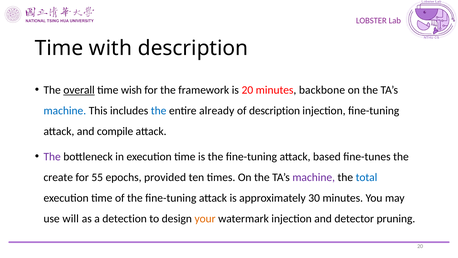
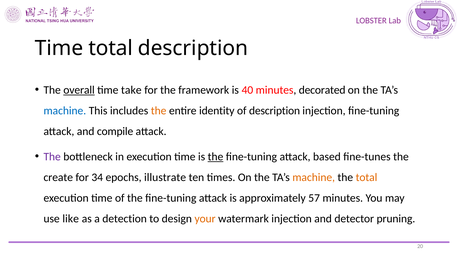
Time with: with -> total
wish: wish -> take
is 20: 20 -> 40
backbone: backbone -> decorated
the at (159, 110) colour: blue -> orange
already: already -> identity
the at (216, 156) underline: none -> present
55: 55 -> 34
provided: provided -> illustrate
machine at (314, 177) colour: purple -> orange
total at (367, 177) colour: blue -> orange
30: 30 -> 57
will: will -> like
